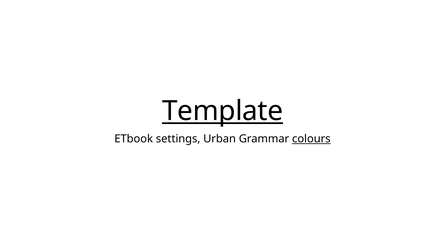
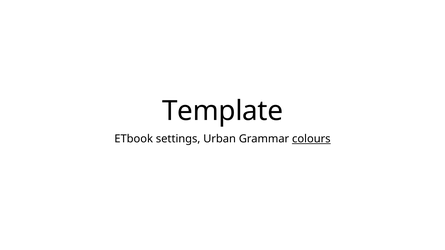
Template underline: present -> none
